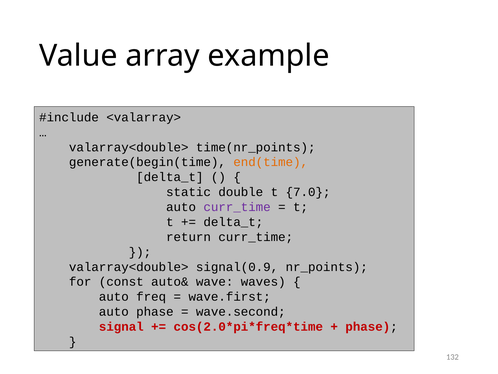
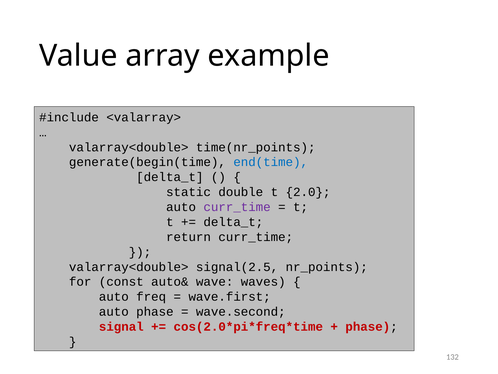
end(time colour: orange -> blue
7.0: 7.0 -> 2.0
signal(0.9: signal(0.9 -> signal(2.5
